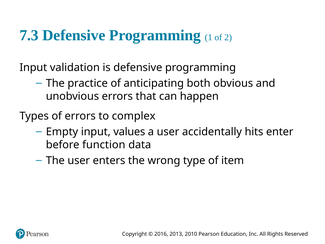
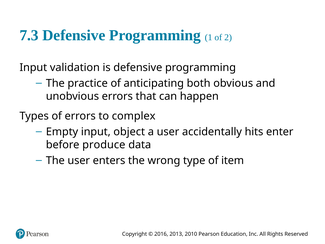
values: values -> object
function: function -> produce
